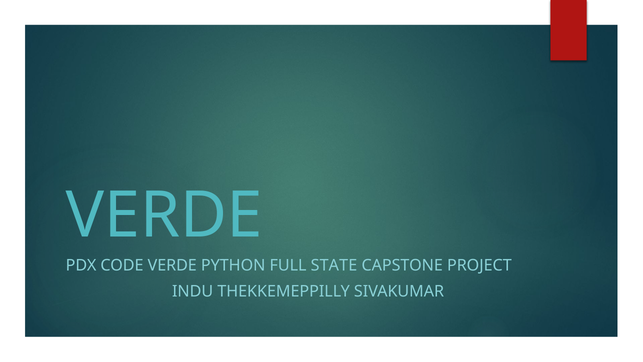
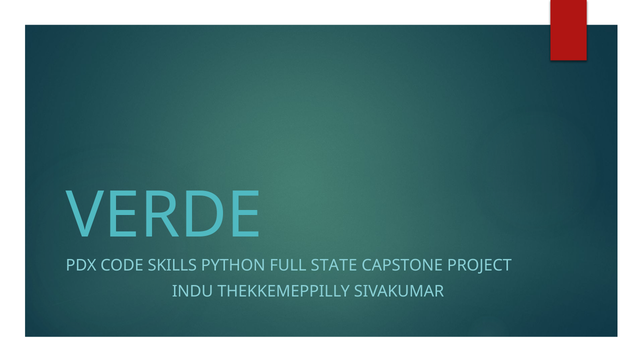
CODE VERDE: VERDE -> SKILLS
